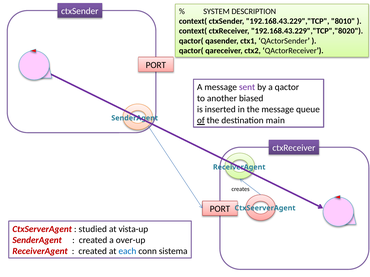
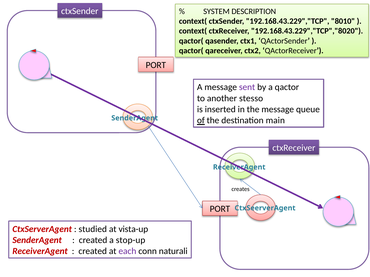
biased: biased -> stesso
over-up: over-up -> stop-up
each colour: blue -> purple
sistema: sistema -> naturali
